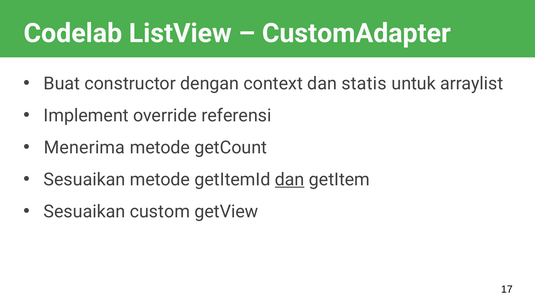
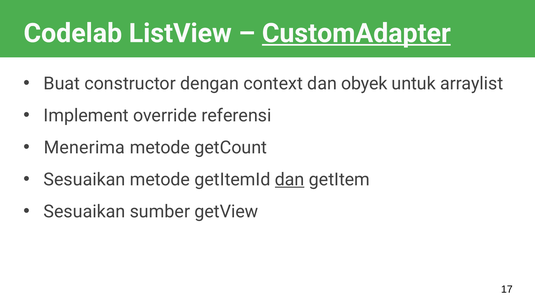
CustomAdapter underline: none -> present
statis: statis -> obyek
custom: custom -> sumber
